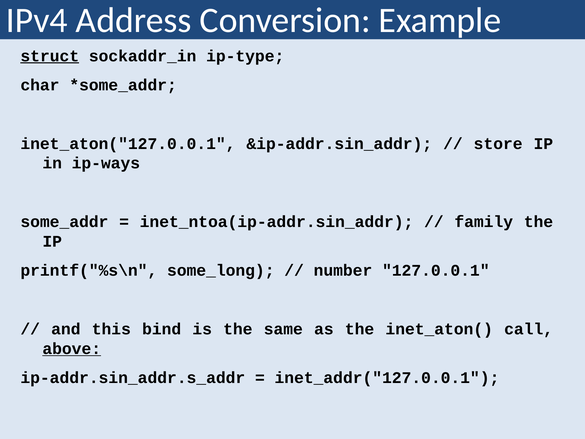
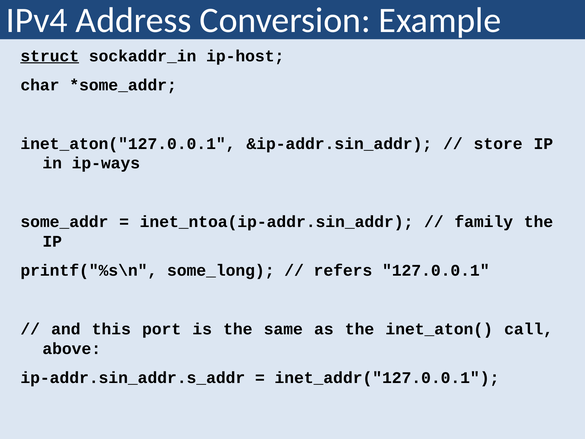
ip-type: ip-type -> ip-host
number: number -> refers
bind: bind -> port
above underline: present -> none
